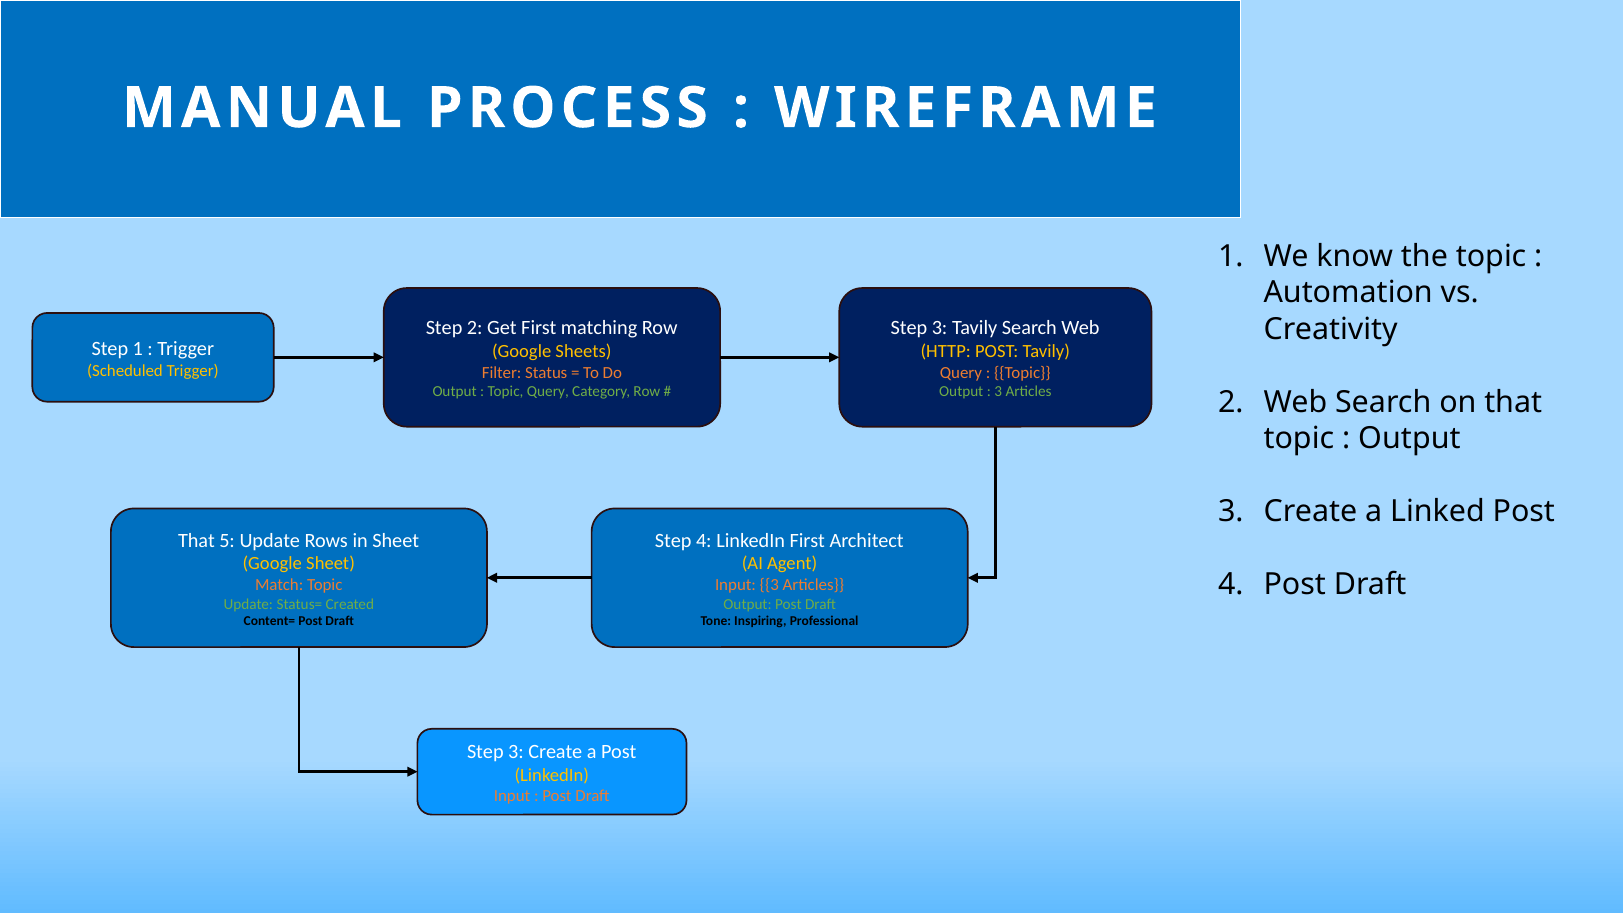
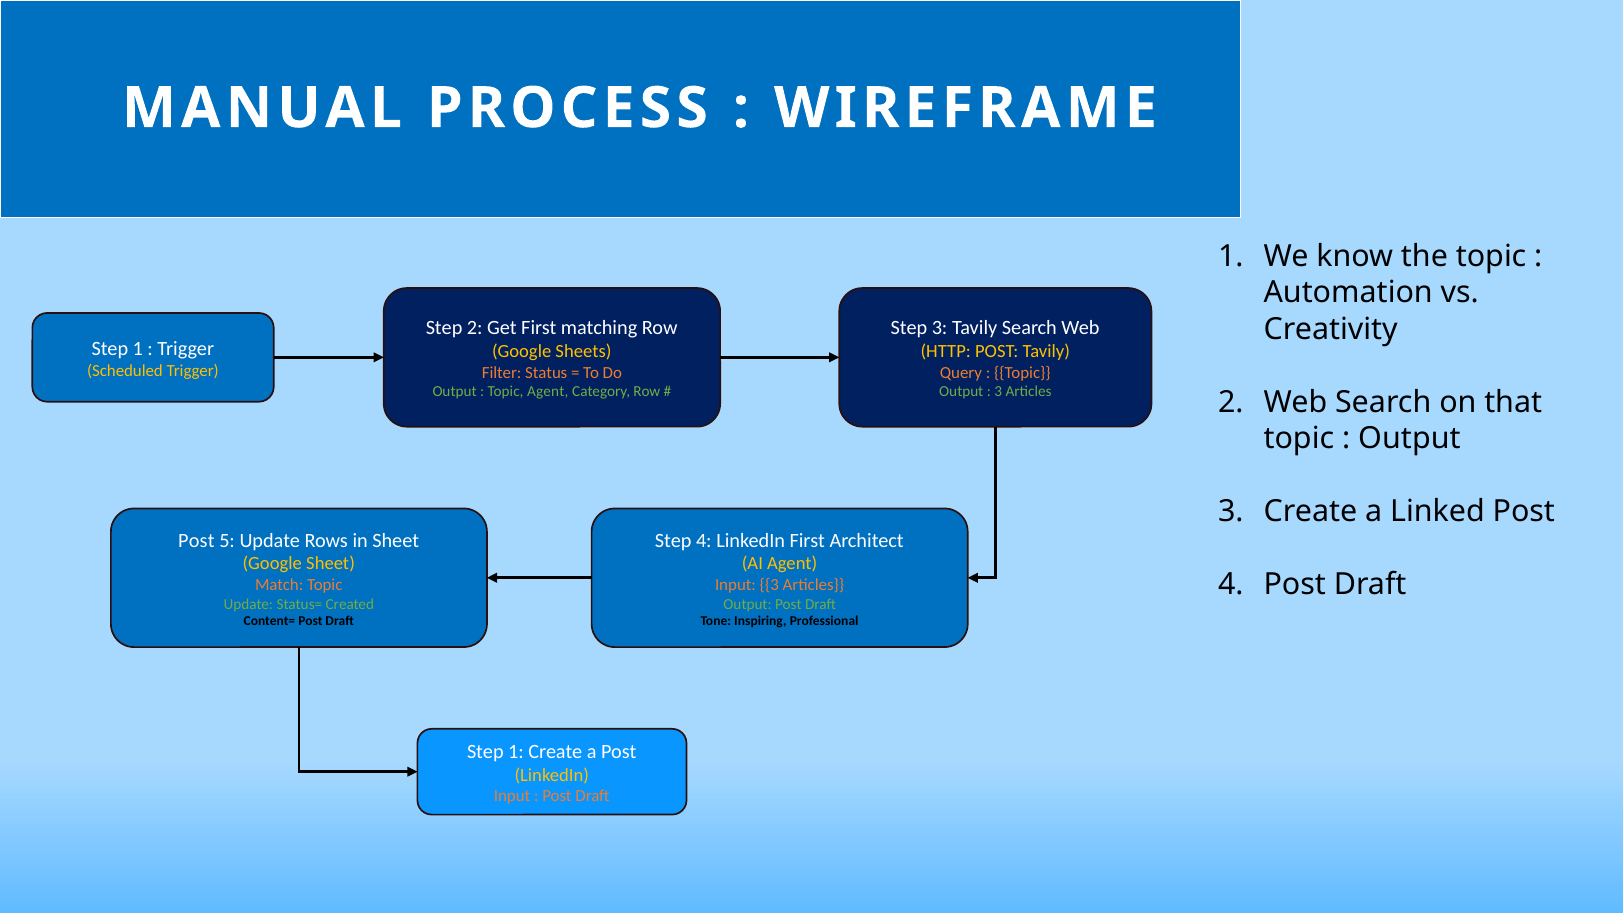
Topic Query: Query -> Agent
That at (197, 541): That -> Post
3 at (516, 752): 3 -> 1
